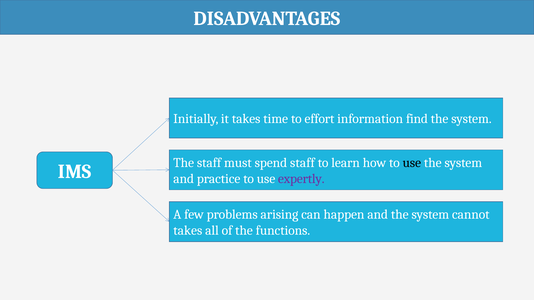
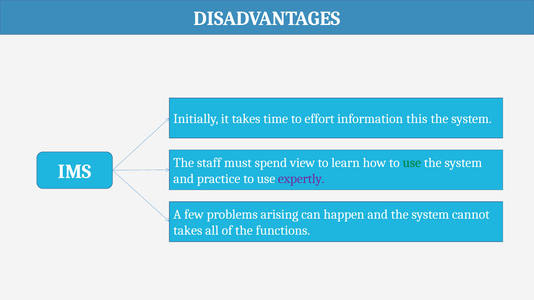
find: find -> this
spend staff: staff -> view
use at (412, 163) colour: black -> green
